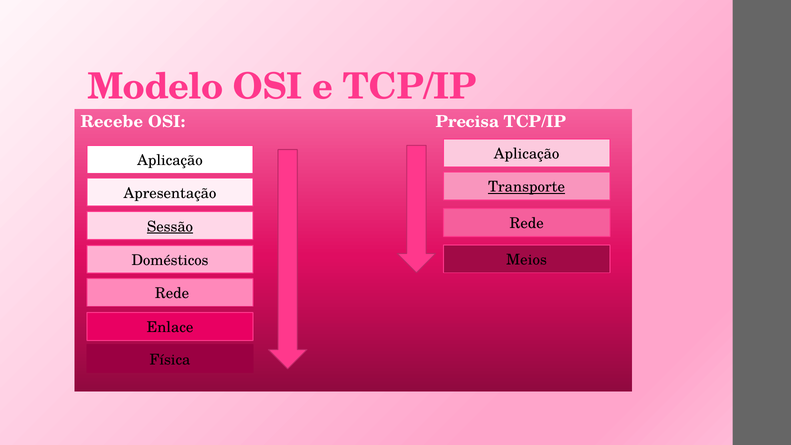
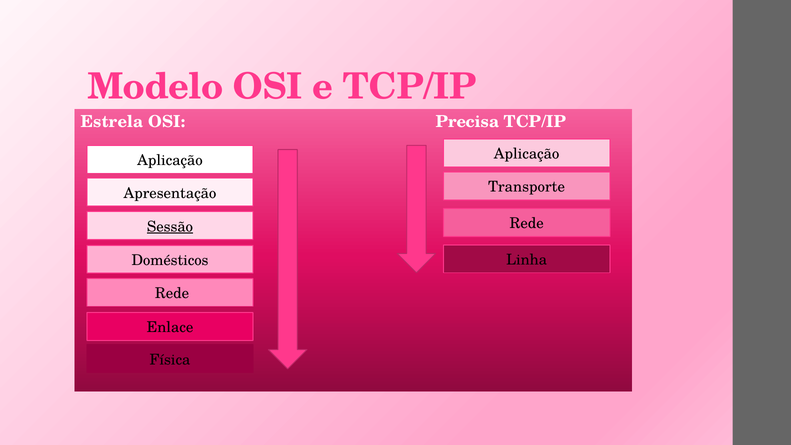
Recebe: Recebe -> Estrela
Transporte underline: present -> none
Meios: Meios -> Linha
